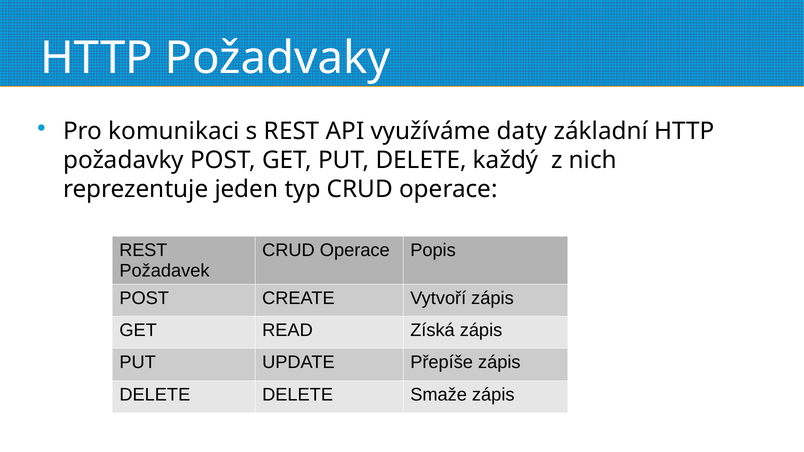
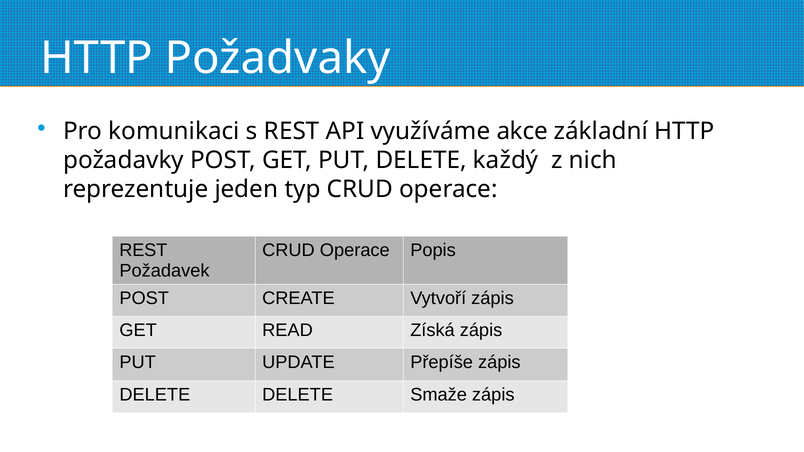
daty: daty -> akce
